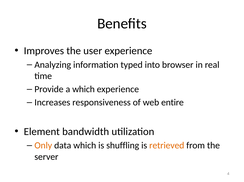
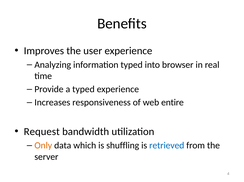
a which: which -> typed
Element: Element -> Request
retrieved colour: orange -> blue
